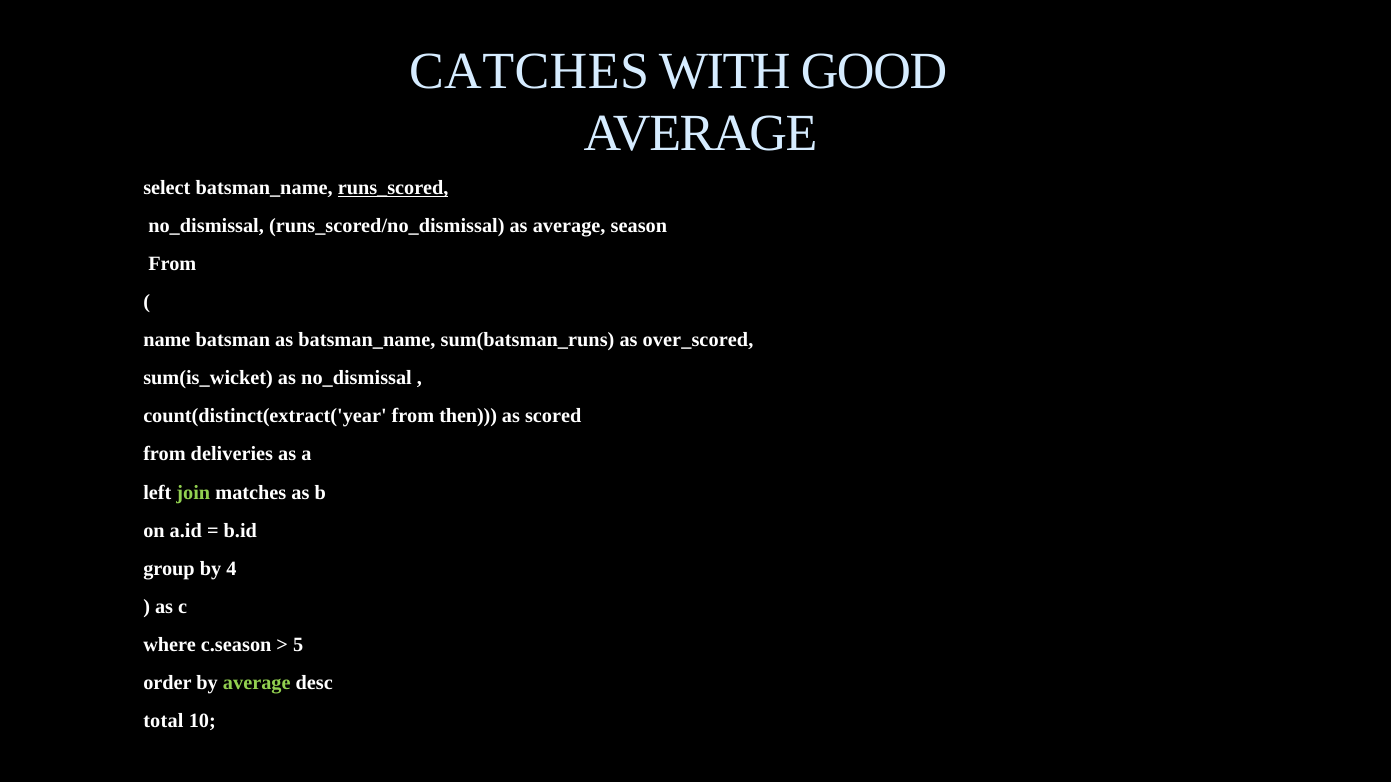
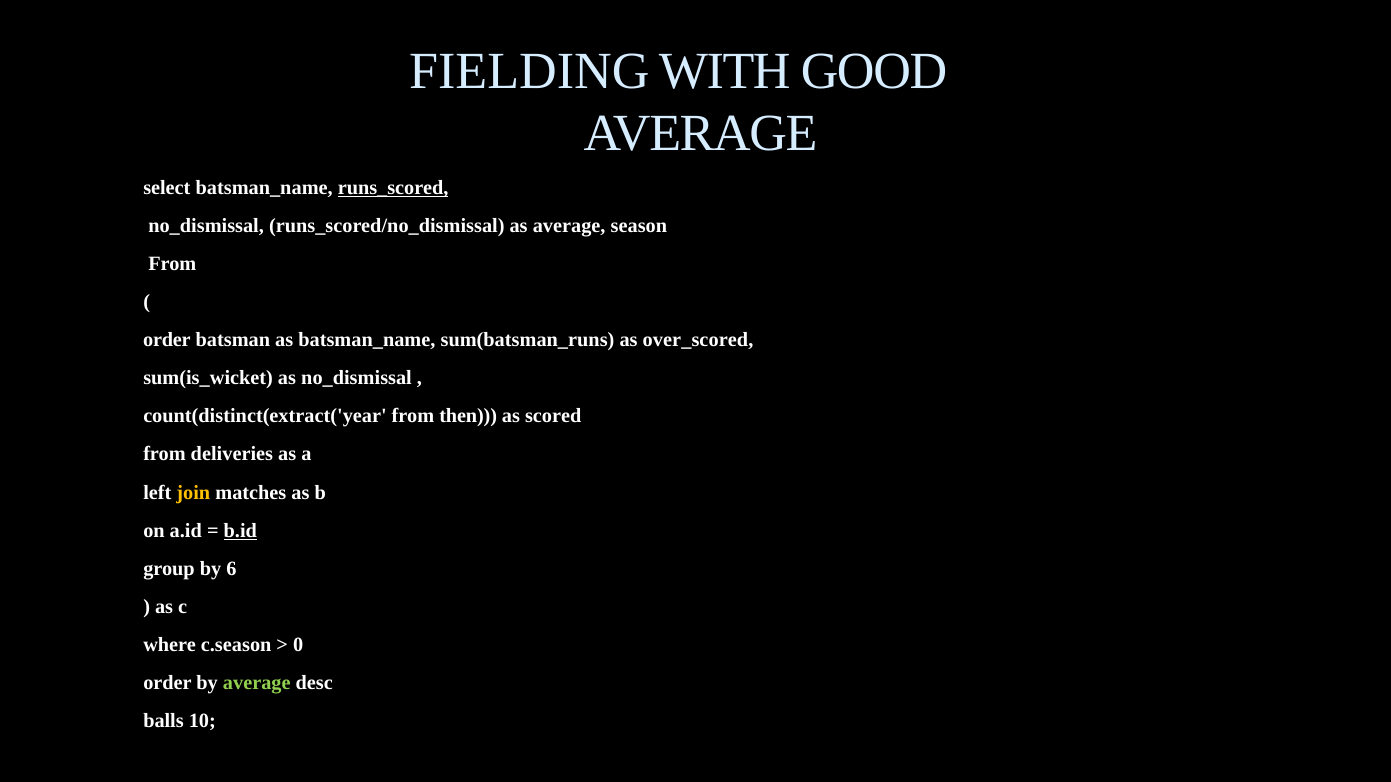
CATCHES: CATCHES -> FIELDING
name at (167, 340): name -> order
join colour: light green -> yellow
b.id underline: none -> present
4: 4 -> 6
5: 5 -> 0
total: total -> balls
